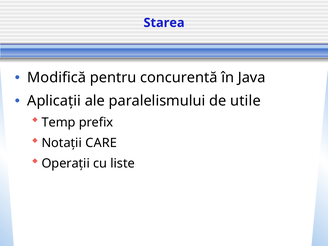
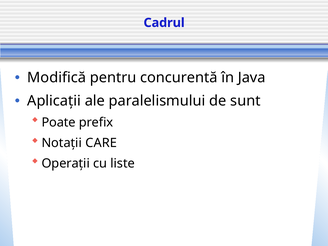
Starea: Starea -> Cadrul
utile: utile -> sunt
Temp: Temp -> Poate
